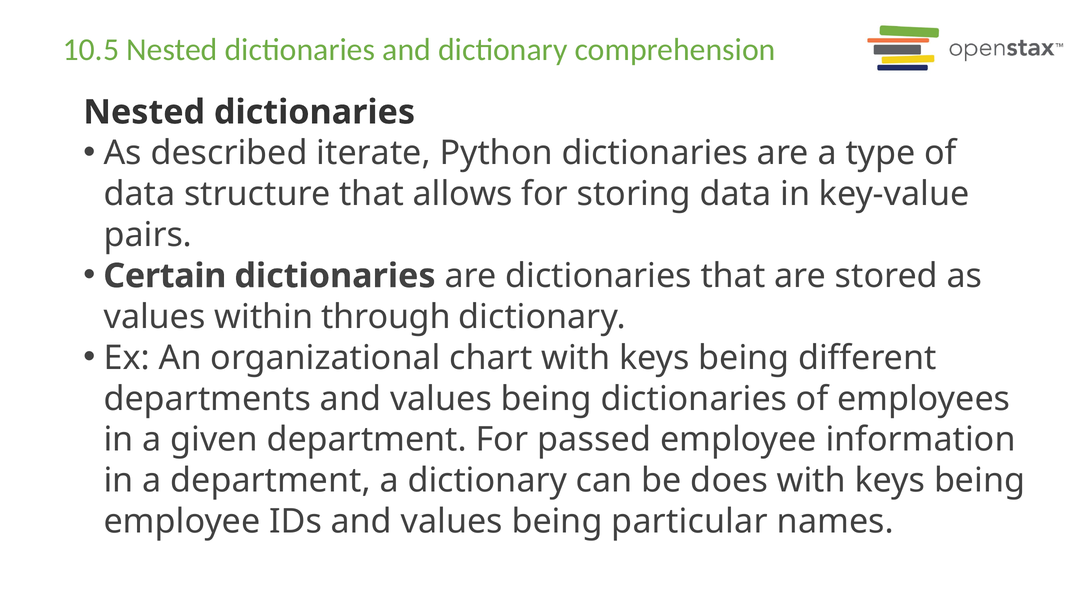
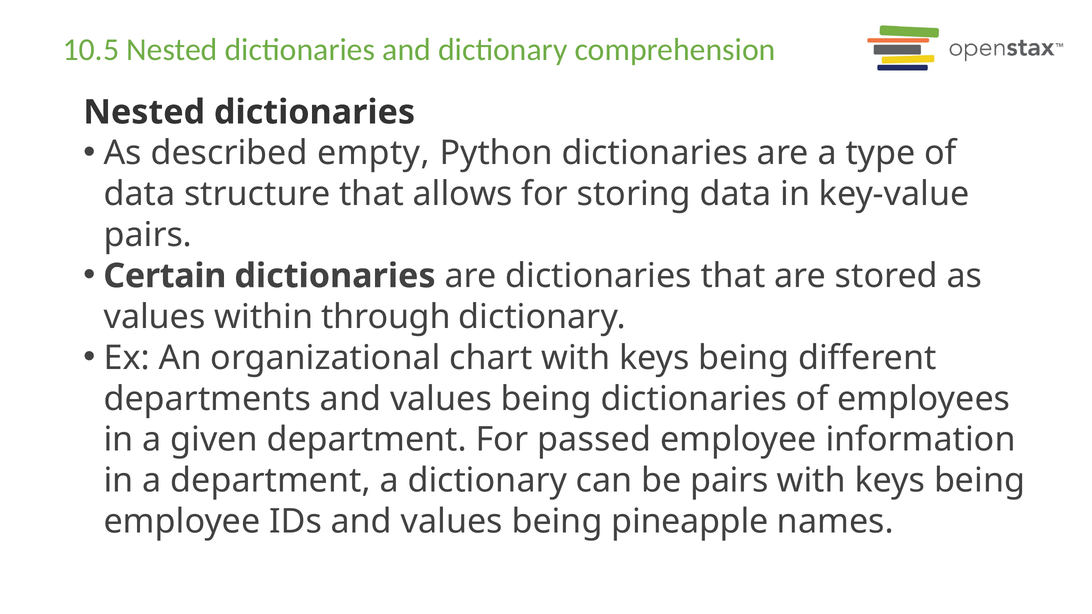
iterate: iterate -> empty
be does: does -> pairs
particular: particular -> pineapple
